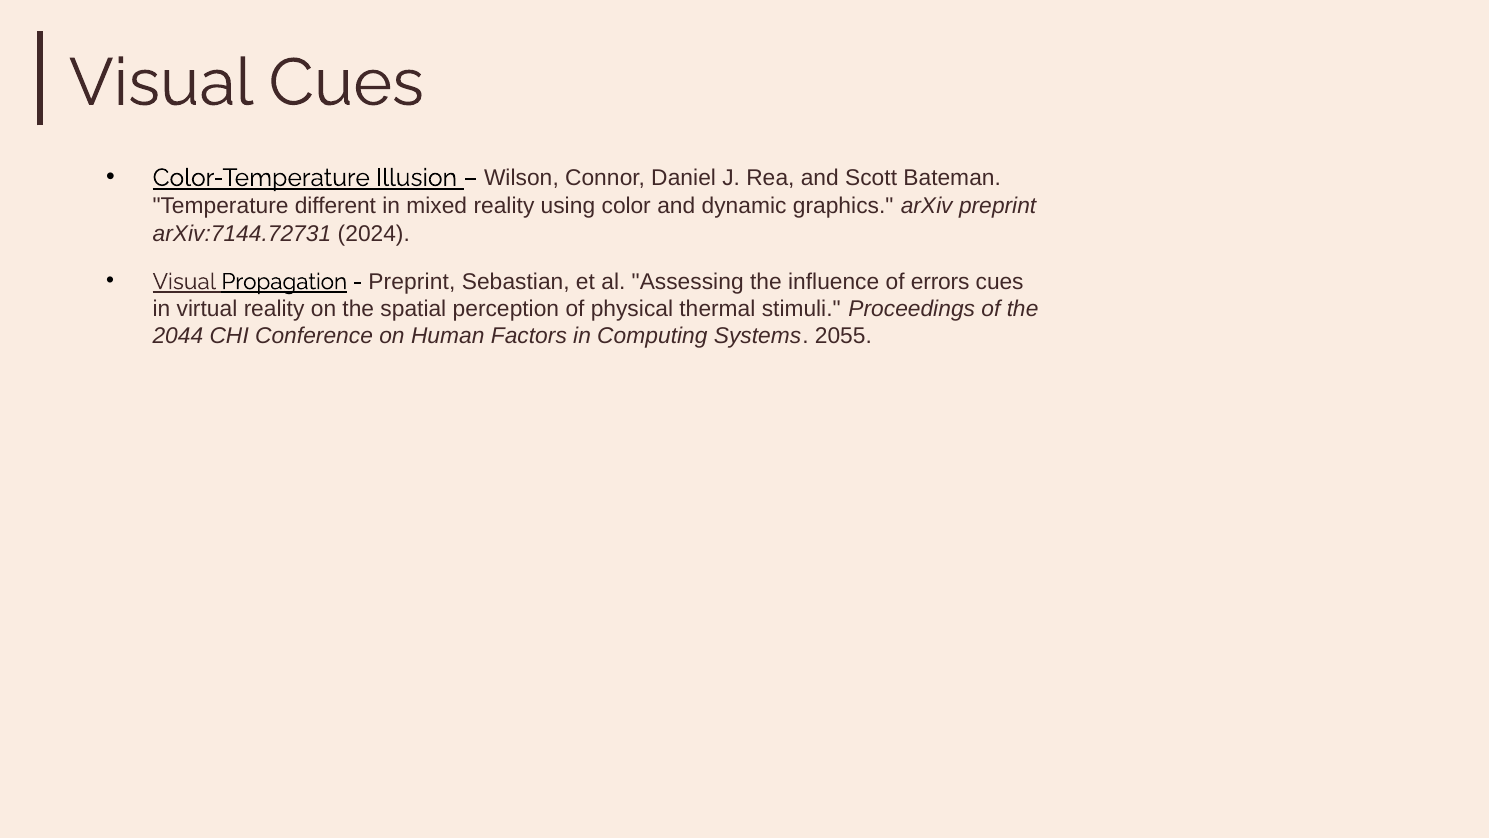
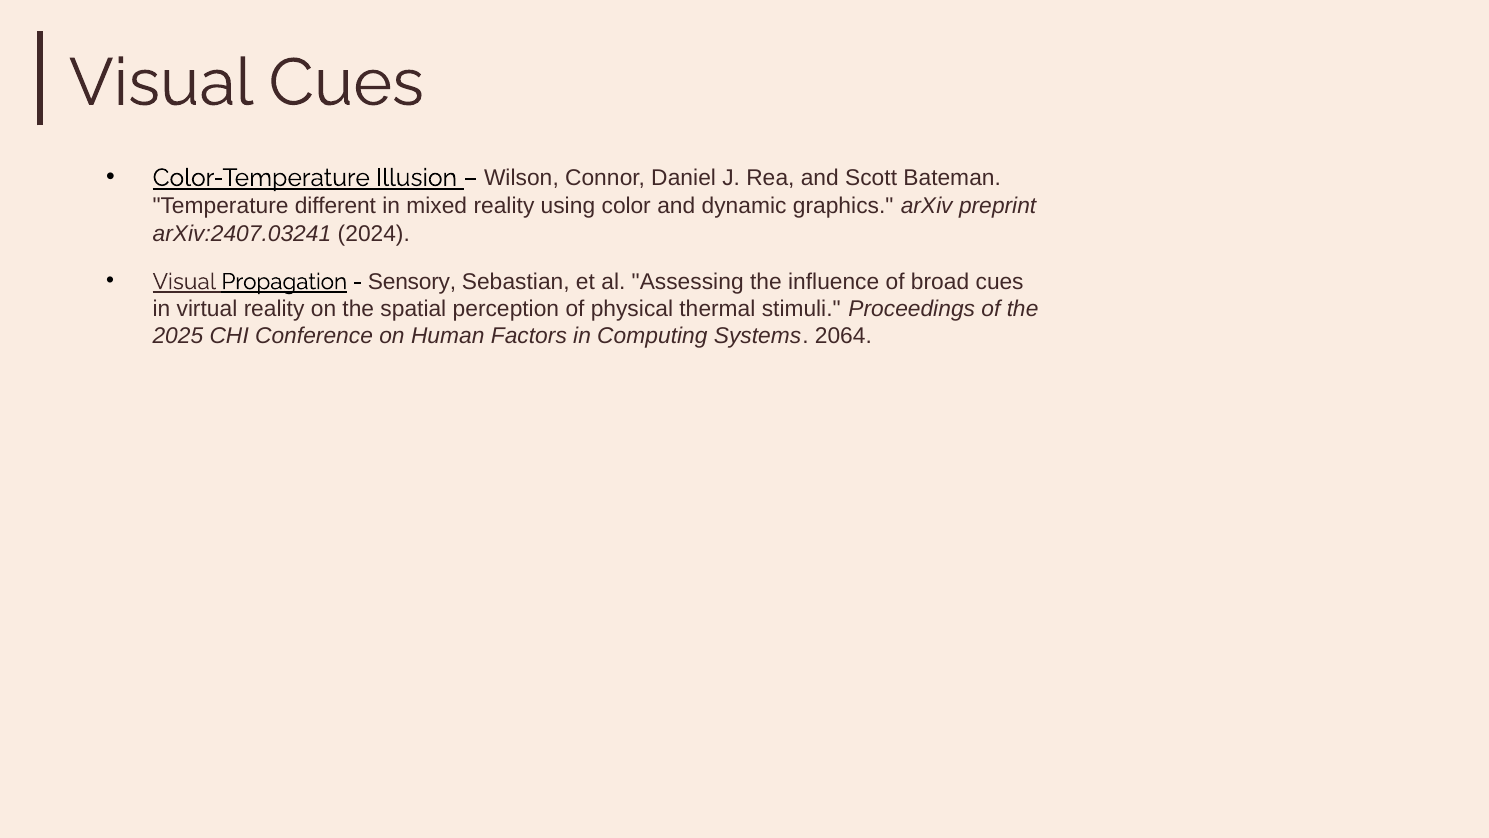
arXiv:7144.72731: arXiv:7144.72731 -> arXiv:2407.03241
Preprint at (412, 282): Preprint -> Sensory
errors: errors -> broad
2044: 2044 -> 2025
2055: 2055 -> 2064
